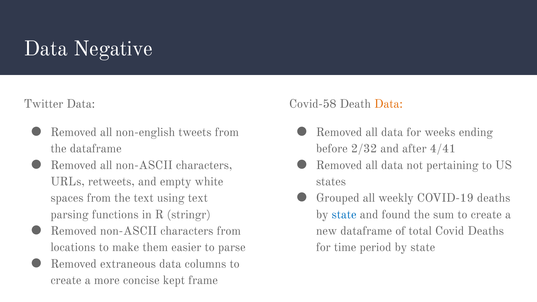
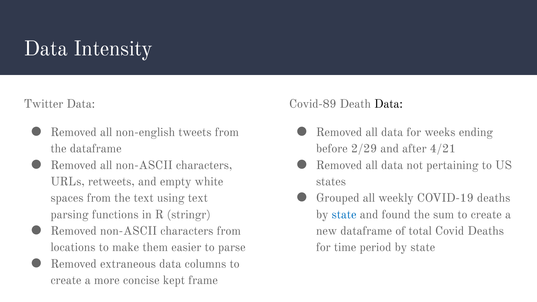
Negative: Negative -> Intensity
Covid-58: Covid-58 -> Covid-89
Data at (388, 104) colour: orange -> black
2/32: 2/32 -> 2/29
4/41: 4/41 -> 4/21
